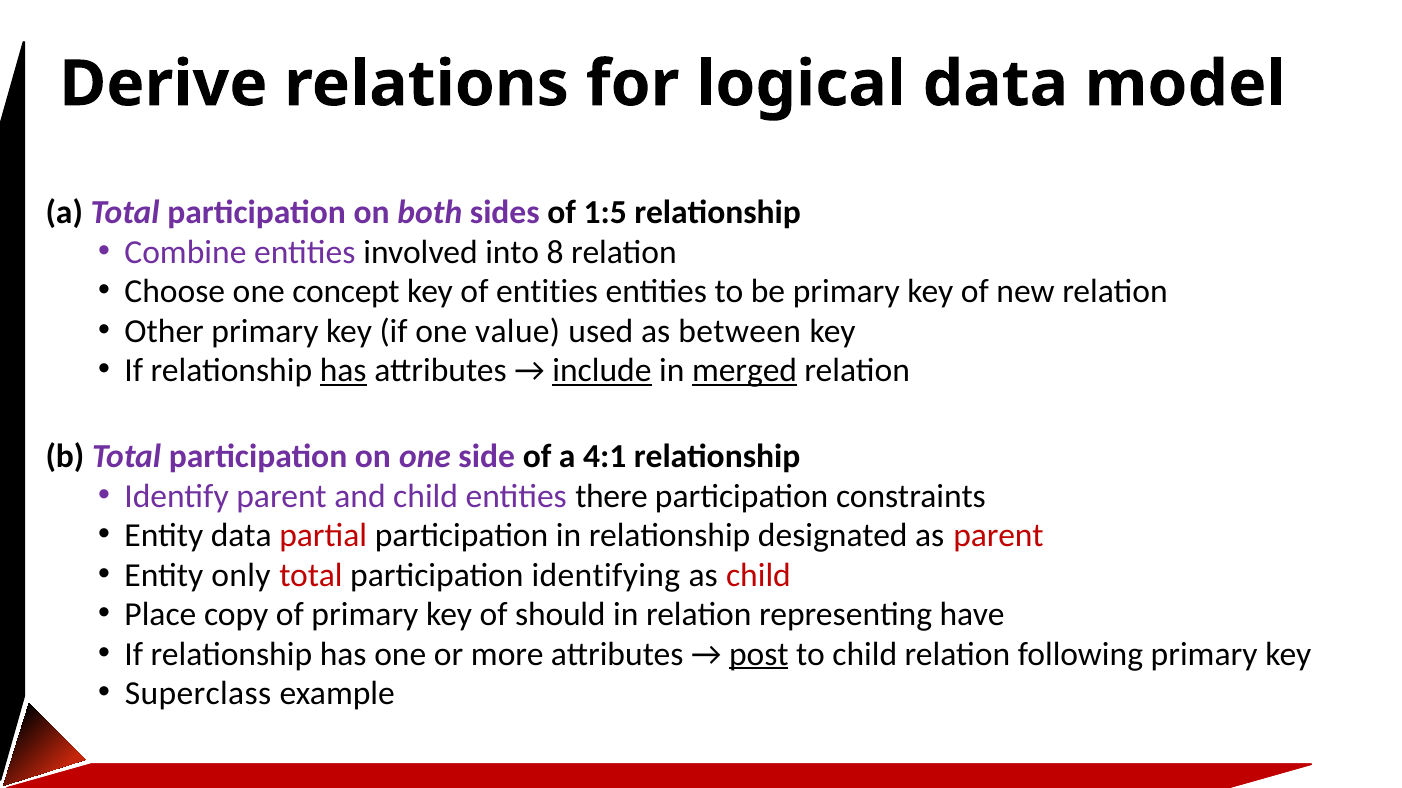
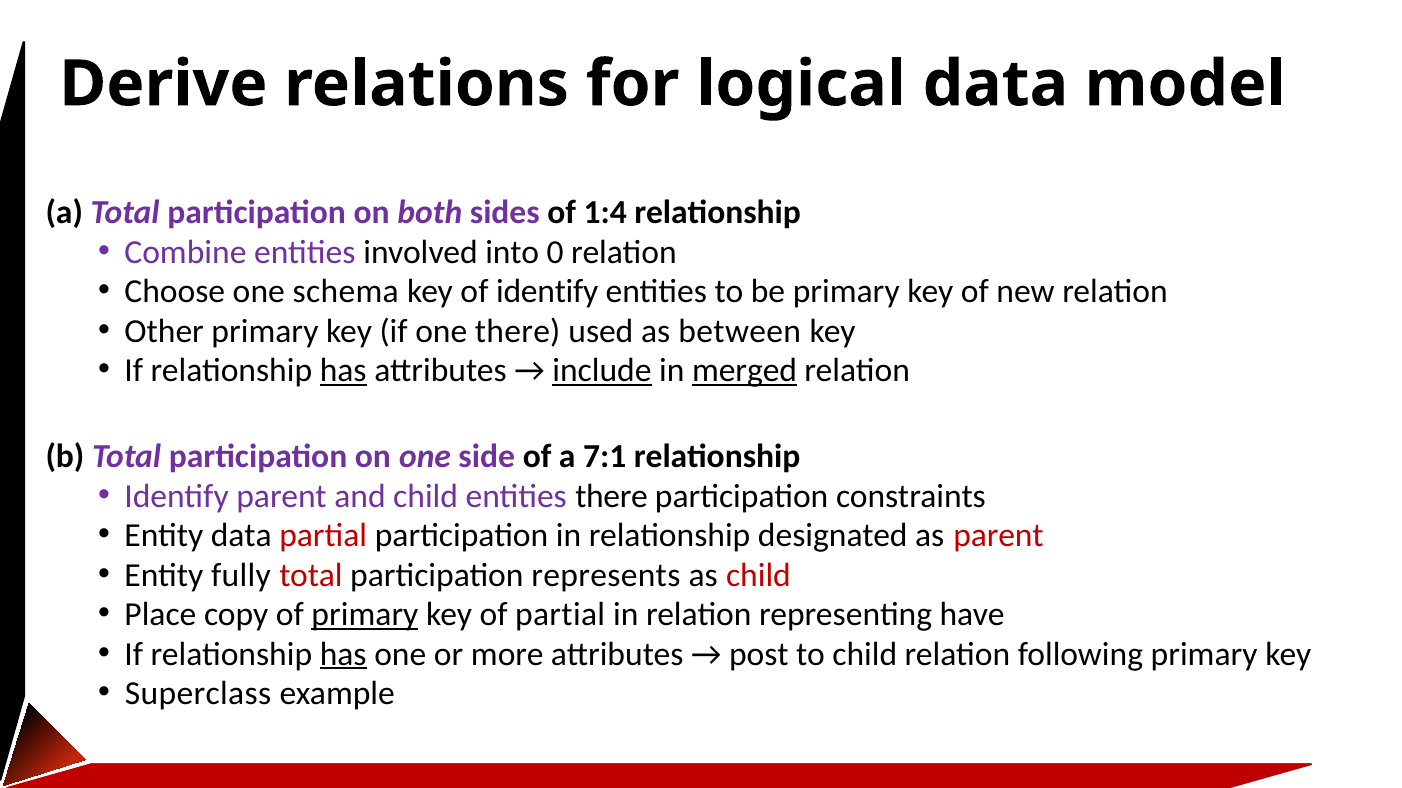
1:5: 1:5 -> 1:4
8: 8 -> 0
concept: concept -> schema
of entities: entities -> identify
one value: value -> there
4:1: 4:1 -> 7:1
only: only -> fully
identifying: identifying -> represents
primary at (365, 615) underline: none -> present
of should: should -> partial
has at (343, 655) underline: none -> present
post underline: present -> none
